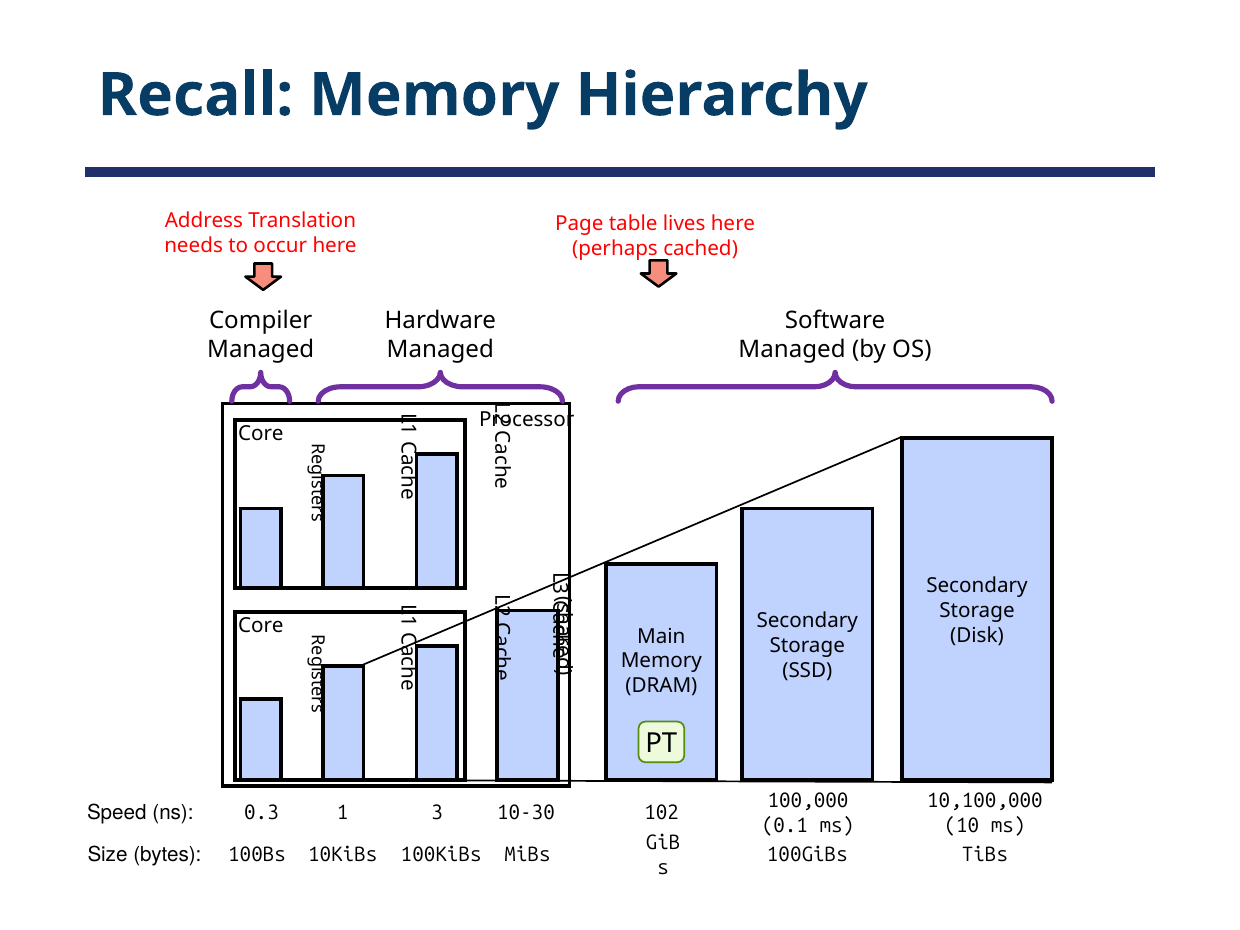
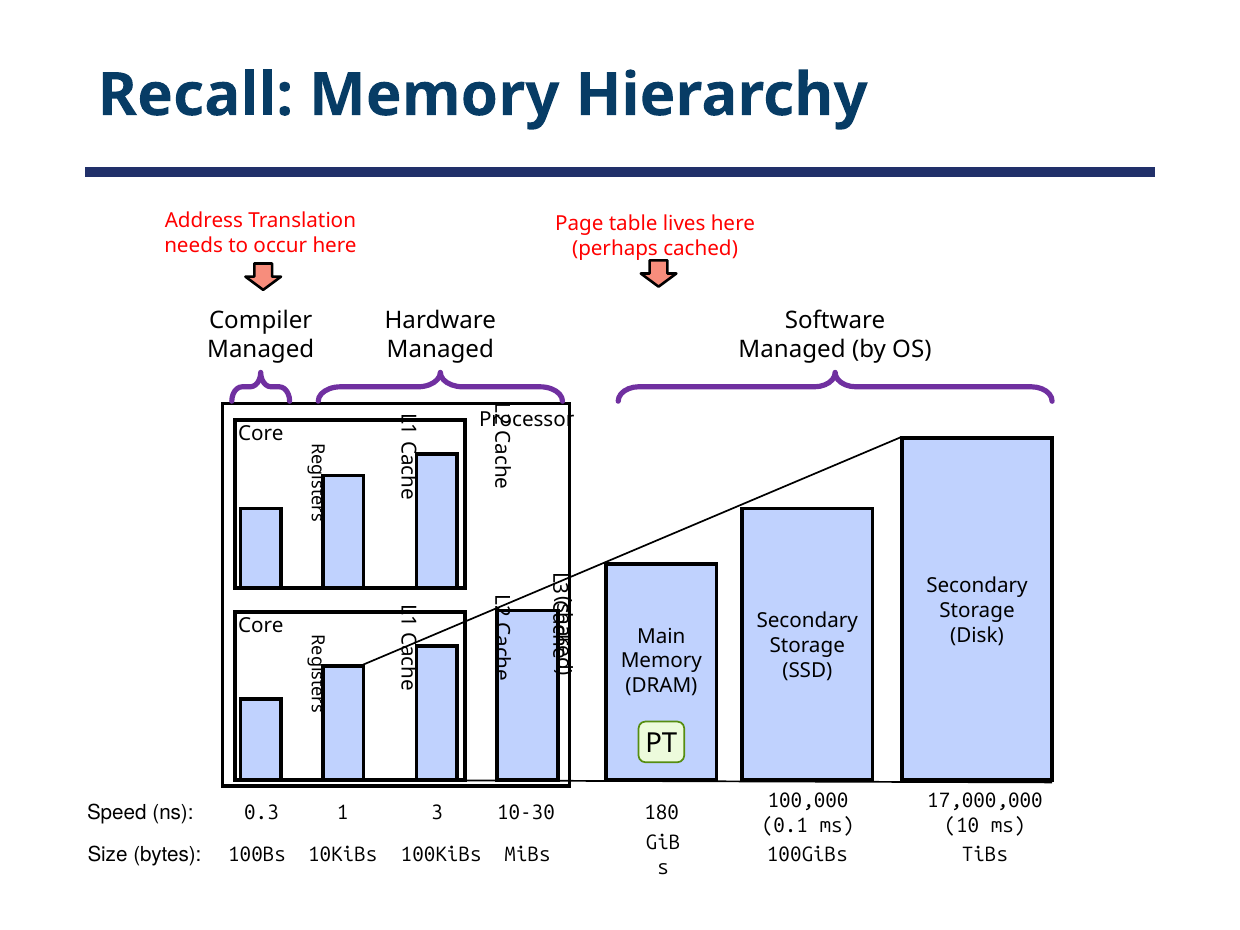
10,100,000: 10,100,000 -> 17,000,000
102: 102 -> 180
